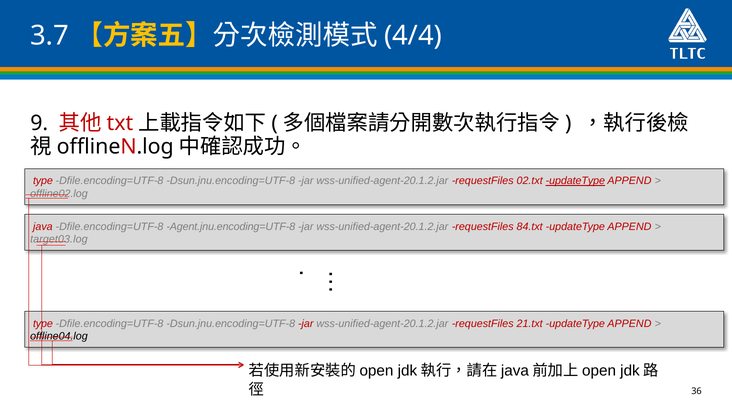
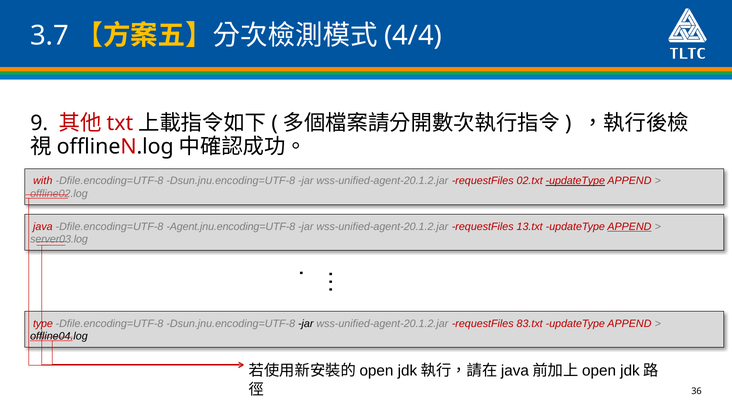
type at (43, 181): type -> with
84.txt: 84.txt -> 13.txt
APPEND at (629, 226) underline: none -> present
target03.log: target03.log -> server03.log
jar at (306, 323) colour: red -> black
21.txt: 21.txt -> 83.txt
